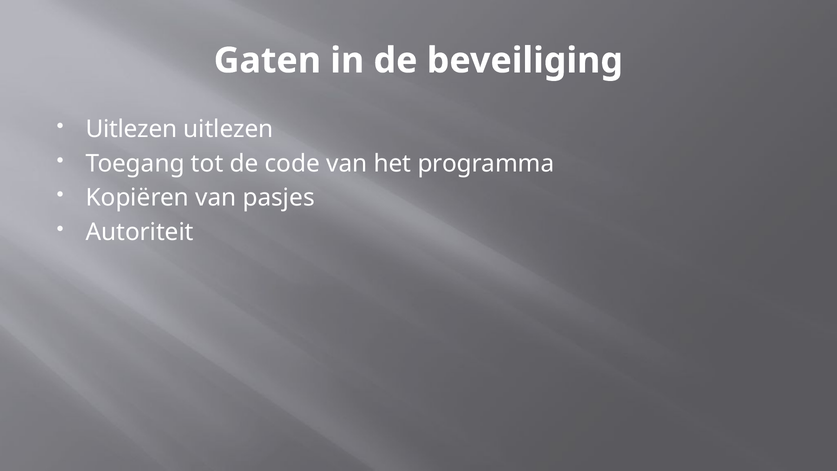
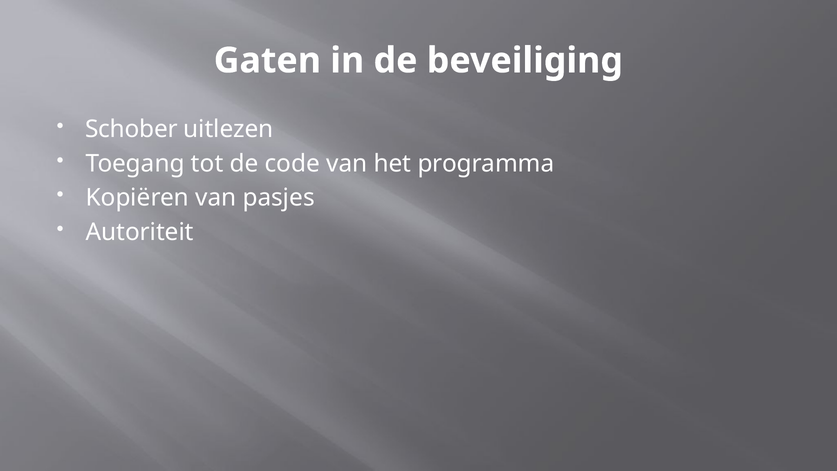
Uitlezen at (131, 129): Uitlezen -> Schober
